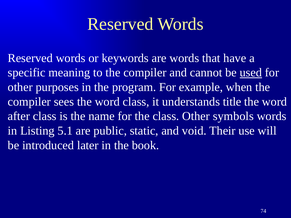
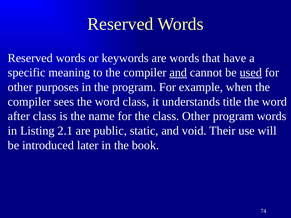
and at (178, 73) underline: none -> present
Other symbols: symbols -> program
5.1: 5.1 -> 2.1
